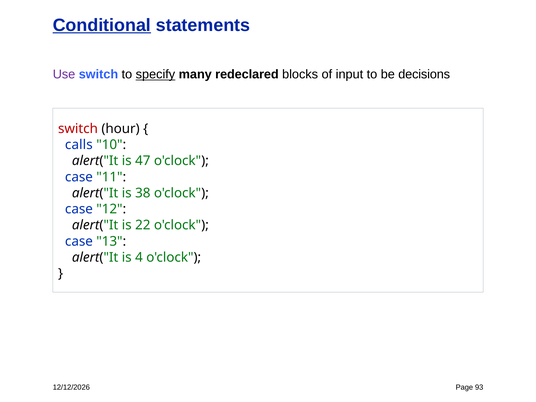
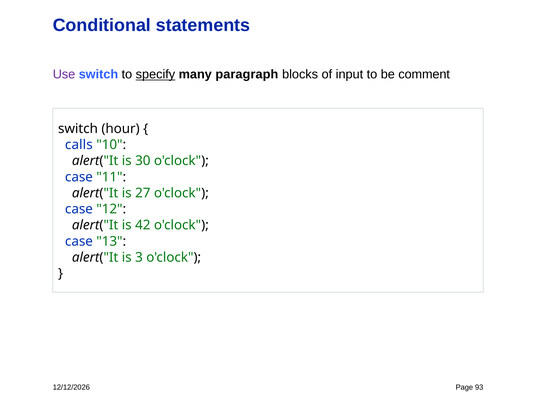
Conditional underline: present -> none
redeclared: redeclared -> paragraph
decisions: decisions -> comment
switch at (78, 129) colour: red -> black
47: 47 -> 30
38: 38 -> 27
22: 22 -> 42
4: 4 -> 3
